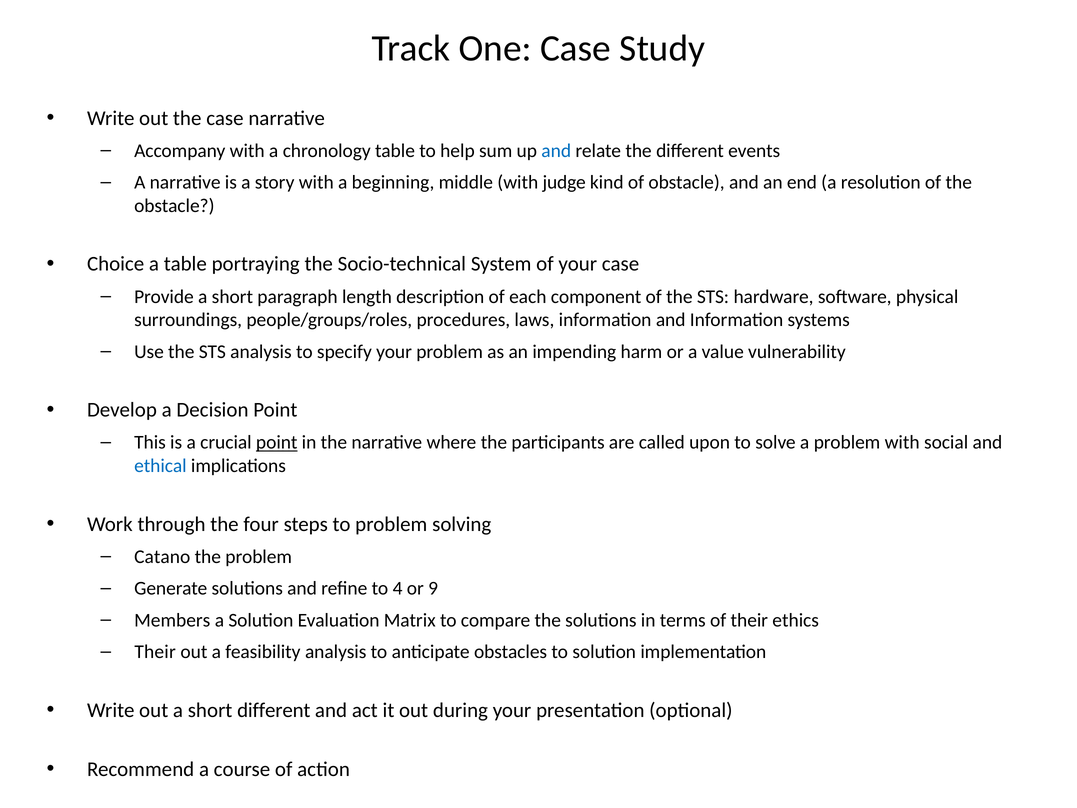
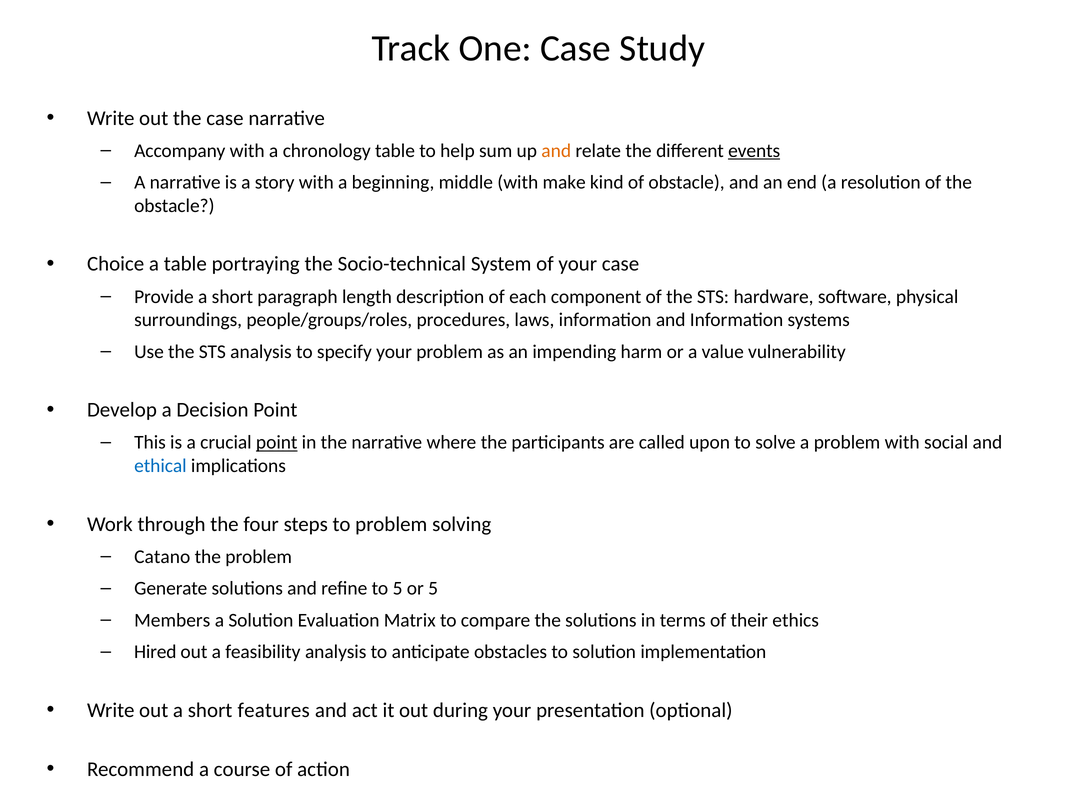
and at (556, 151) colour: blue -> orange
events underline: none -> present
judge: judge -> make
to 4: 4 -> 5
or 9: 9 -> 5
Their at (155, 652): Their -> Hired
short different: different -> features
